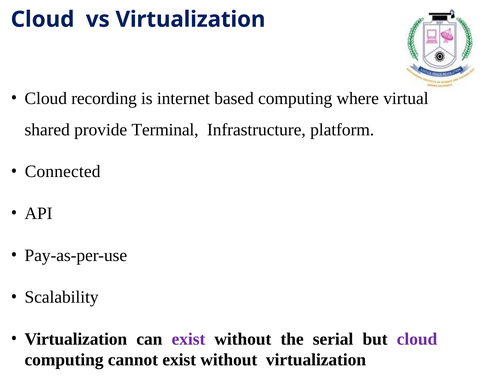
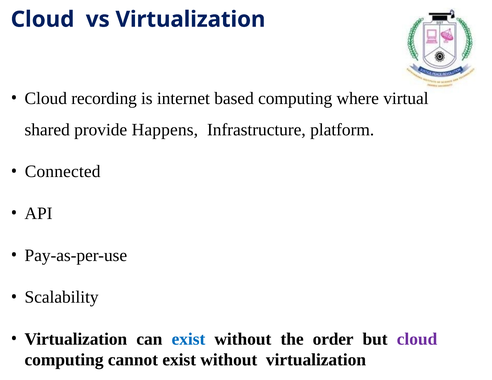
Terminal: Terminal -> Happens
exist at (188, 339) colour: purple -> blue
serial: serial -> order
